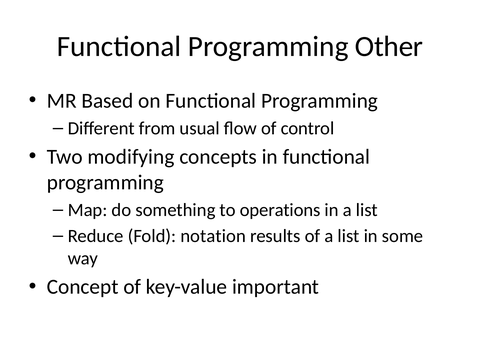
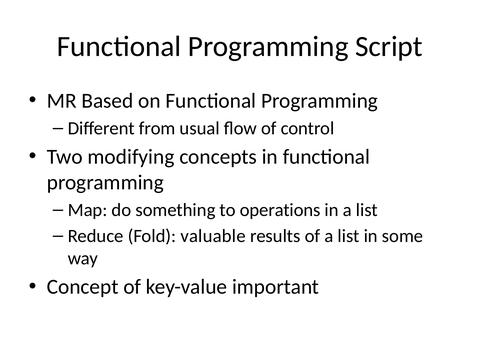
Other: Other -> Script
notation: notation -> valuable
